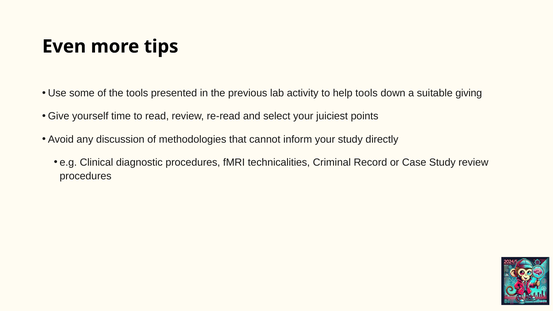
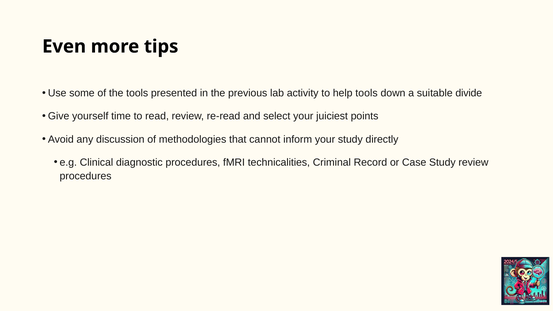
giving: giving -> divide
